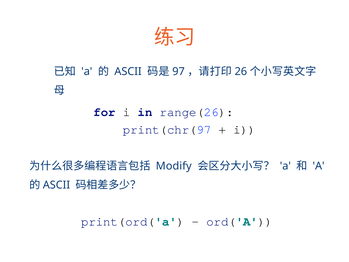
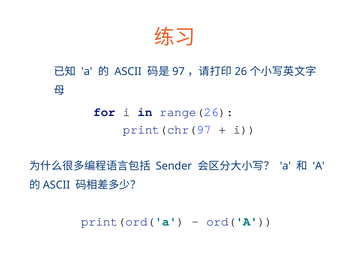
Modify: Modify -> Sender
